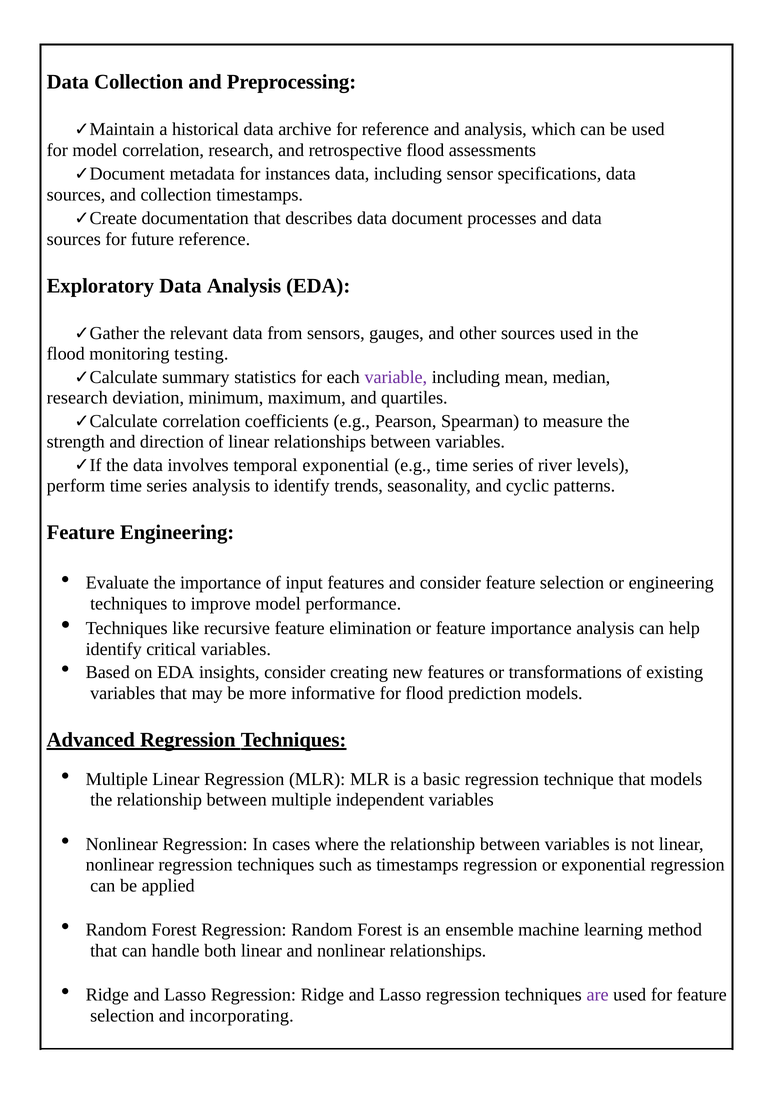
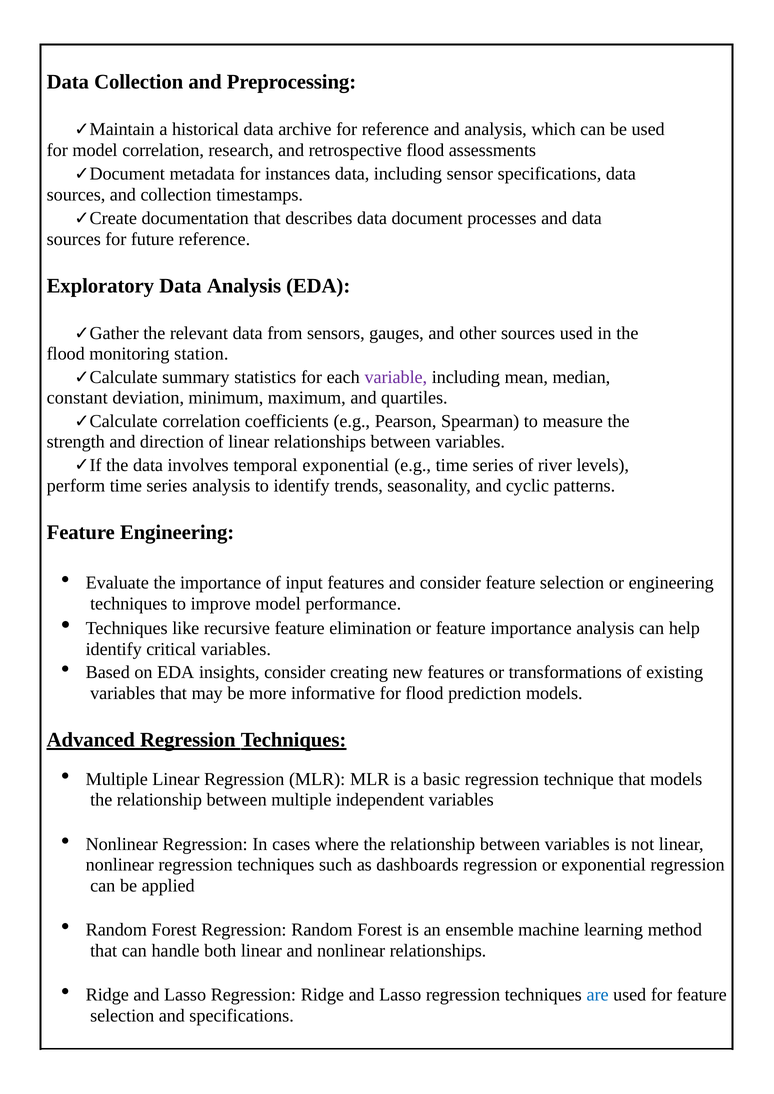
testing: testing -> station
research at (77, 398): research -> constant
as timestamps: timestamps -> dashboards
are colour: purple -> blue
and incorporating: incorporating -> specifications
